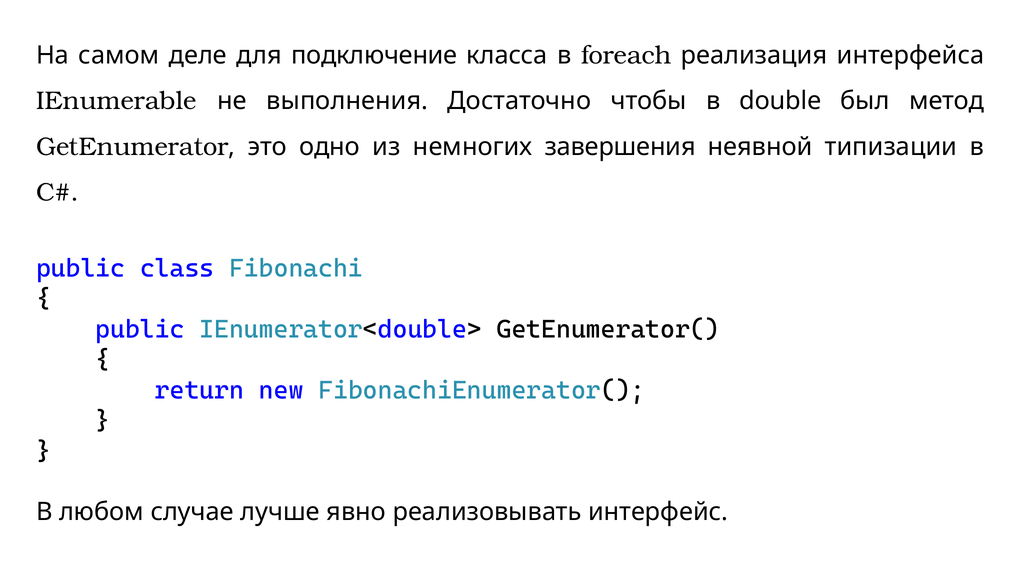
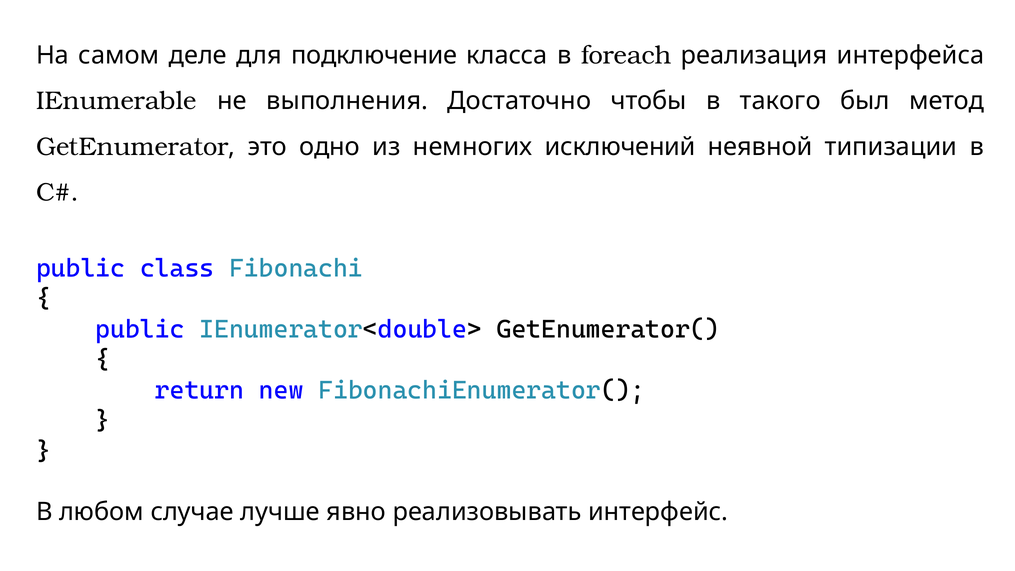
double: double -> такого
завершения: завершения -> исключений
